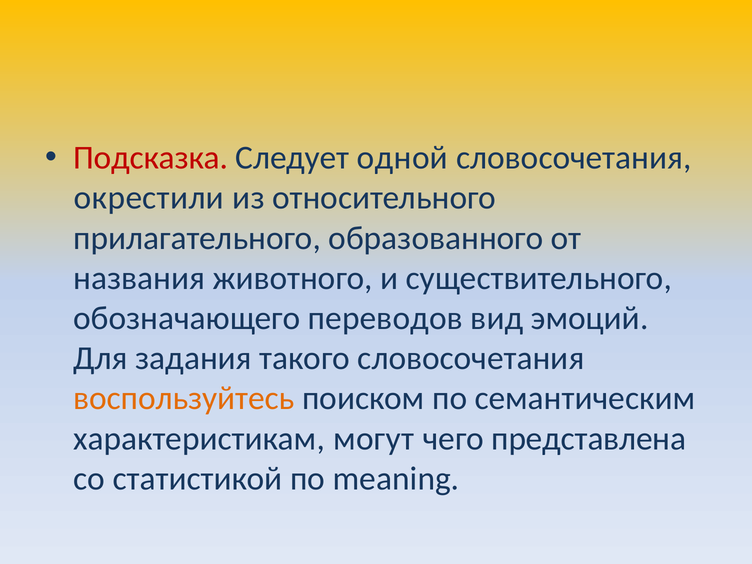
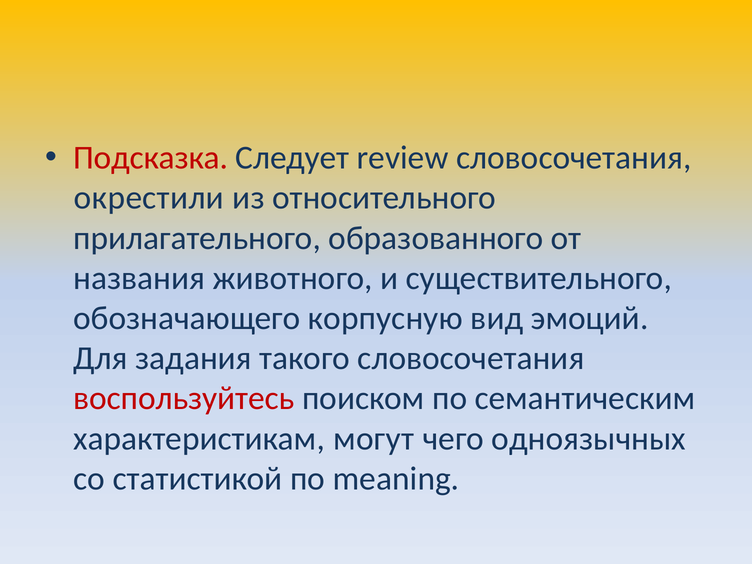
одной: одной -> review
переводов: переводов -> корпусную
воспользуйтесь colour: orange -> red
представлена: представлена -> одноязычных
